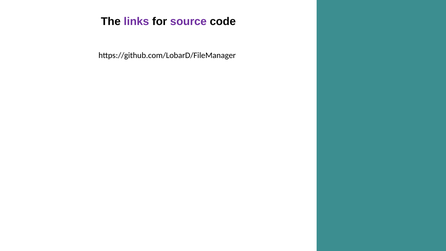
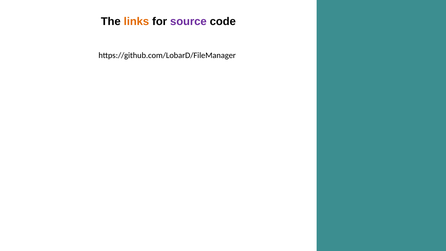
links colour: purple -> orange
